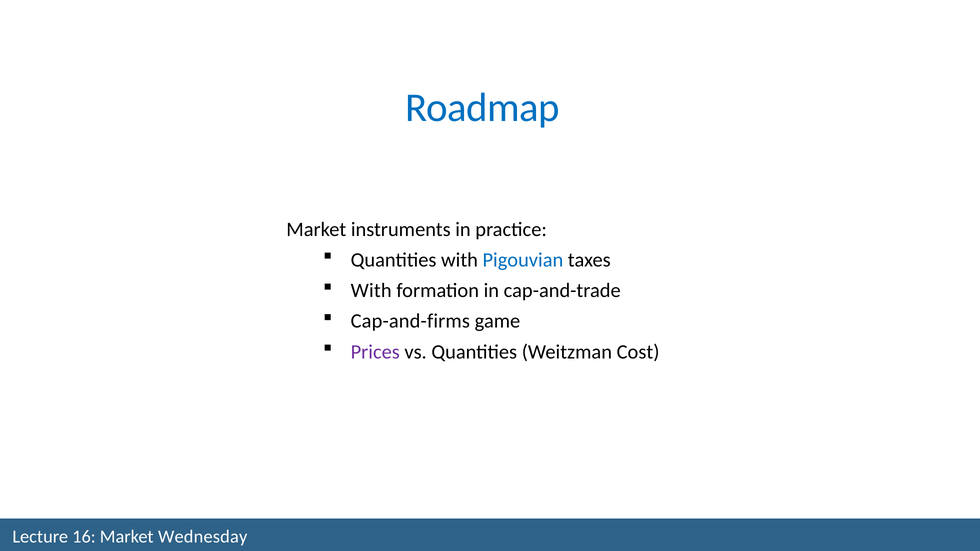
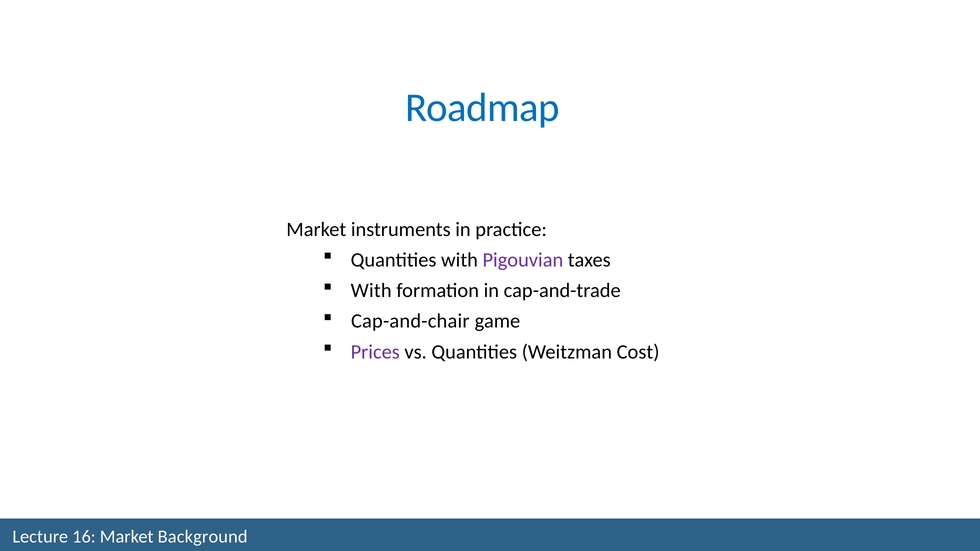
Pigouvian colour: blue -> purple
Cap-and-firms: Cap-and-firms -> Cap-and-chair
Wednesday: Wednesday -> Background
